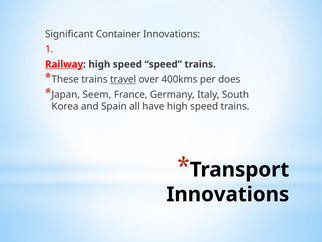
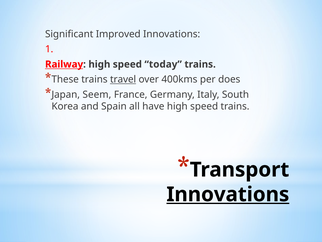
Container: Container -> Improved
speed speed: speed -> today
Innovations at (228, 194) underline: none -> present
